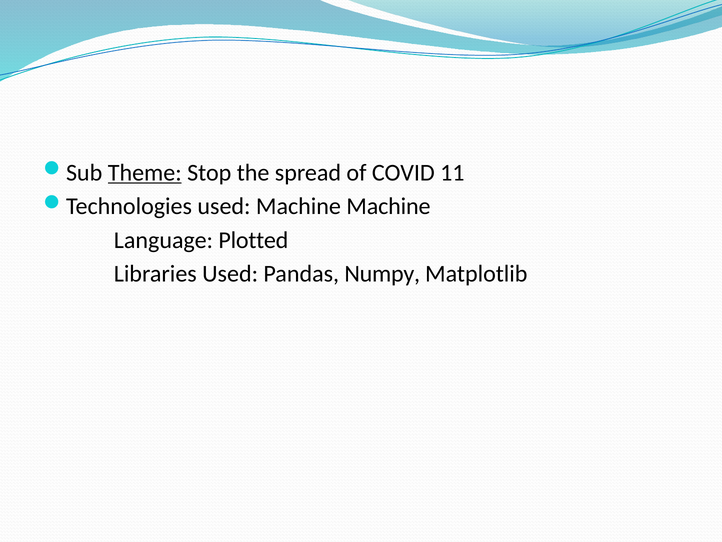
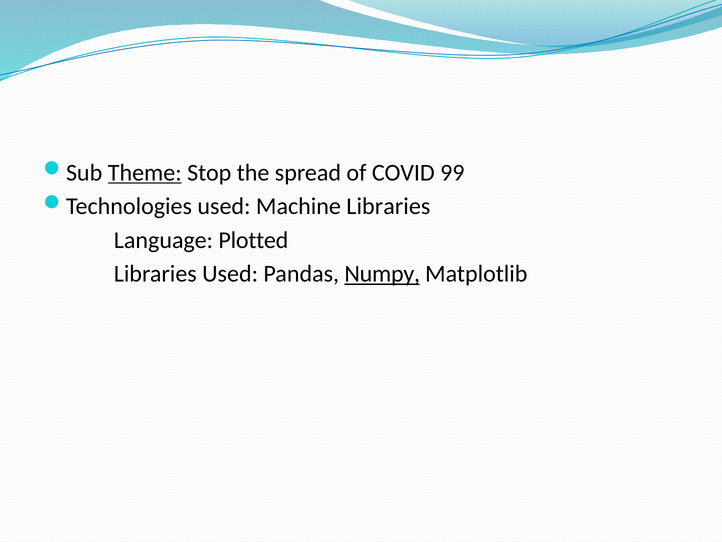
11: 11 -> 99
Machine Machine: Machine -> Libraries
Numpy underline: none -> present
